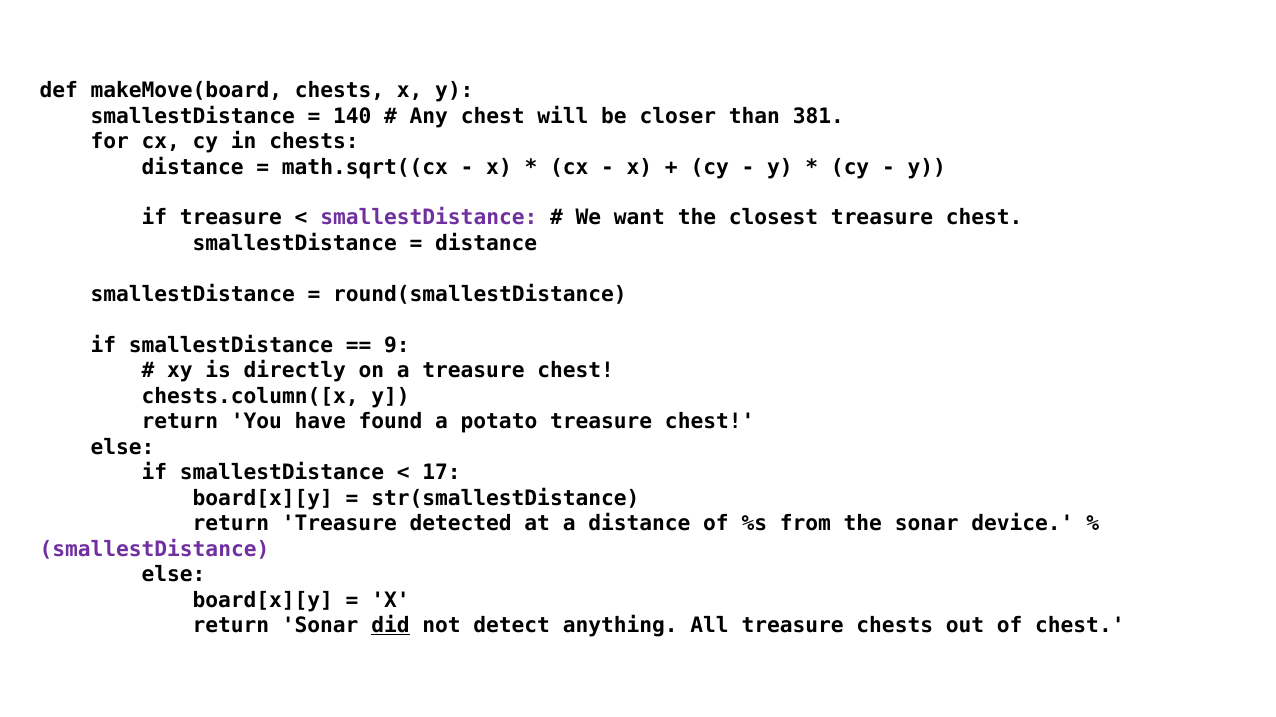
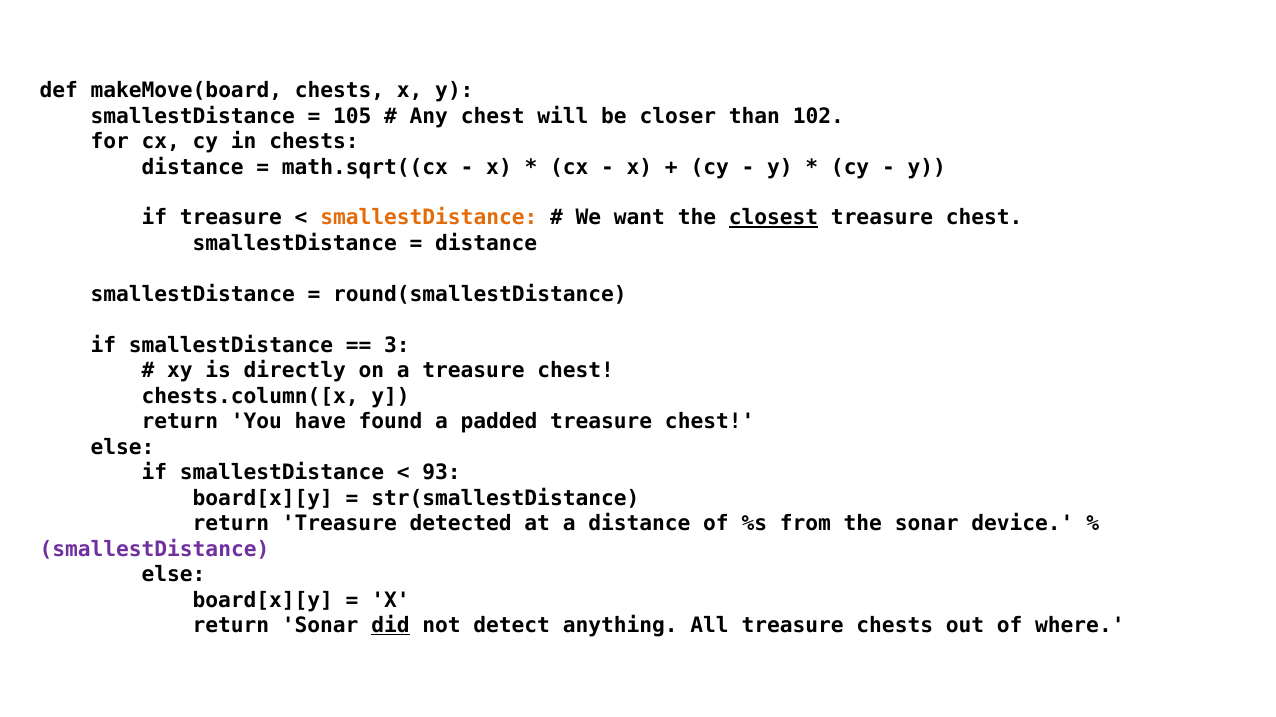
140: 140 -> 105
381: 381 -> 102
smallestDistance at (429, 218) colour: purple -> orange
closest underline: none -> present
9: 9 -> 3
potato: potato -> padded
17: 17 -> 93
of chest: chest -> where
